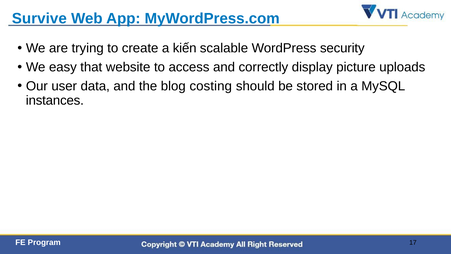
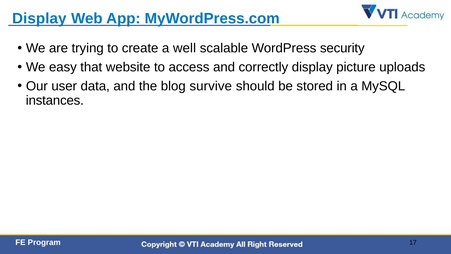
Survive at (39, 18): Survive -> Display
kiến: kiến -> well
costing: costing -> survive
